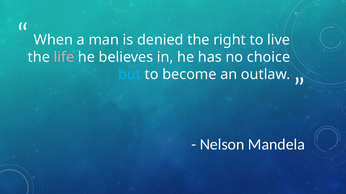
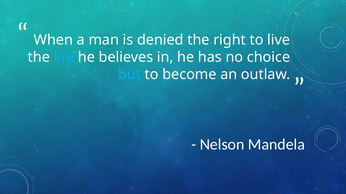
life colour: pink -> light blue
